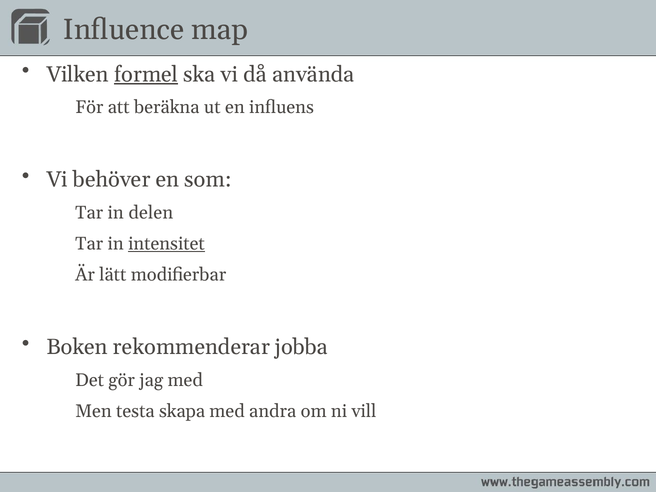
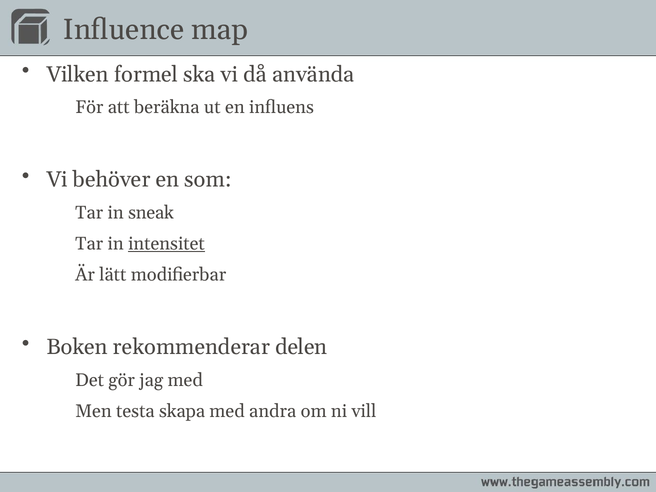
formel underline: present -> none
delen: delen -> sneak
jobba: jobba -> delen
